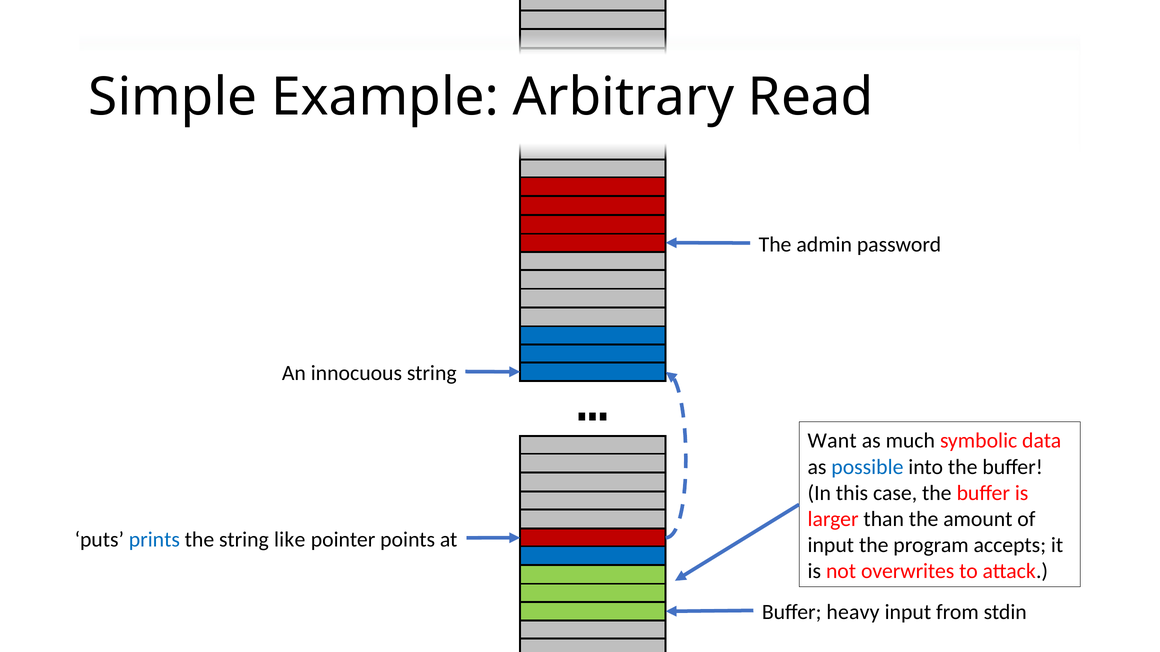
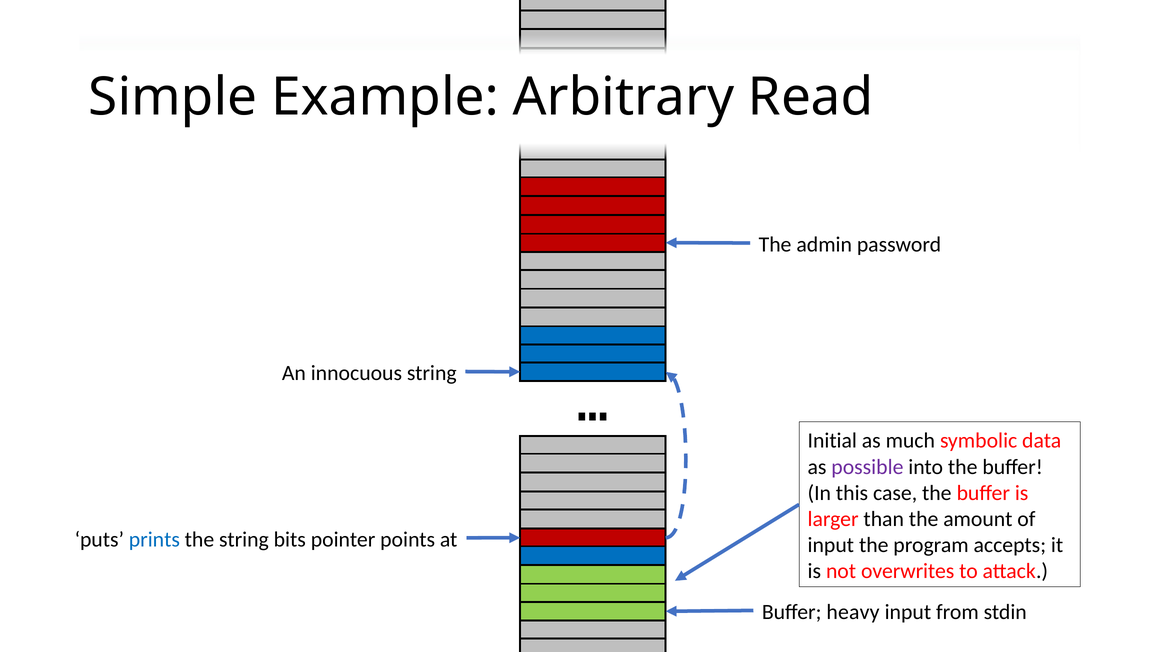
Want: Want -> Initial
possible colour: blue -> purple
like: like -> bits
